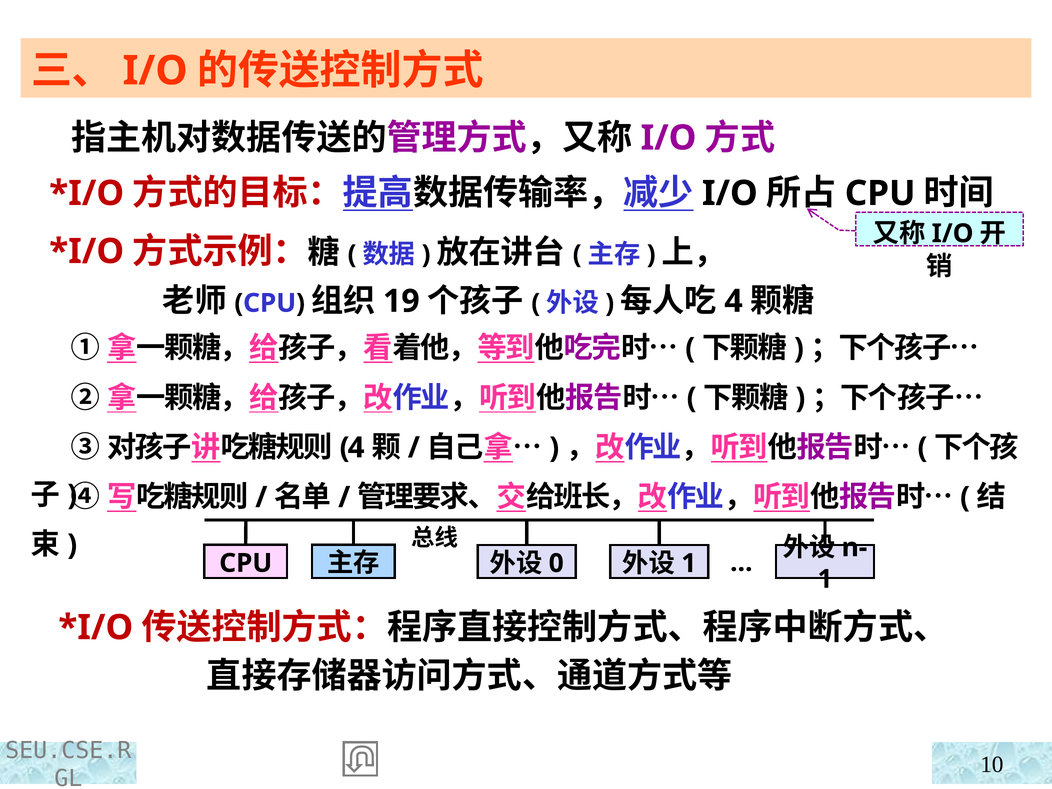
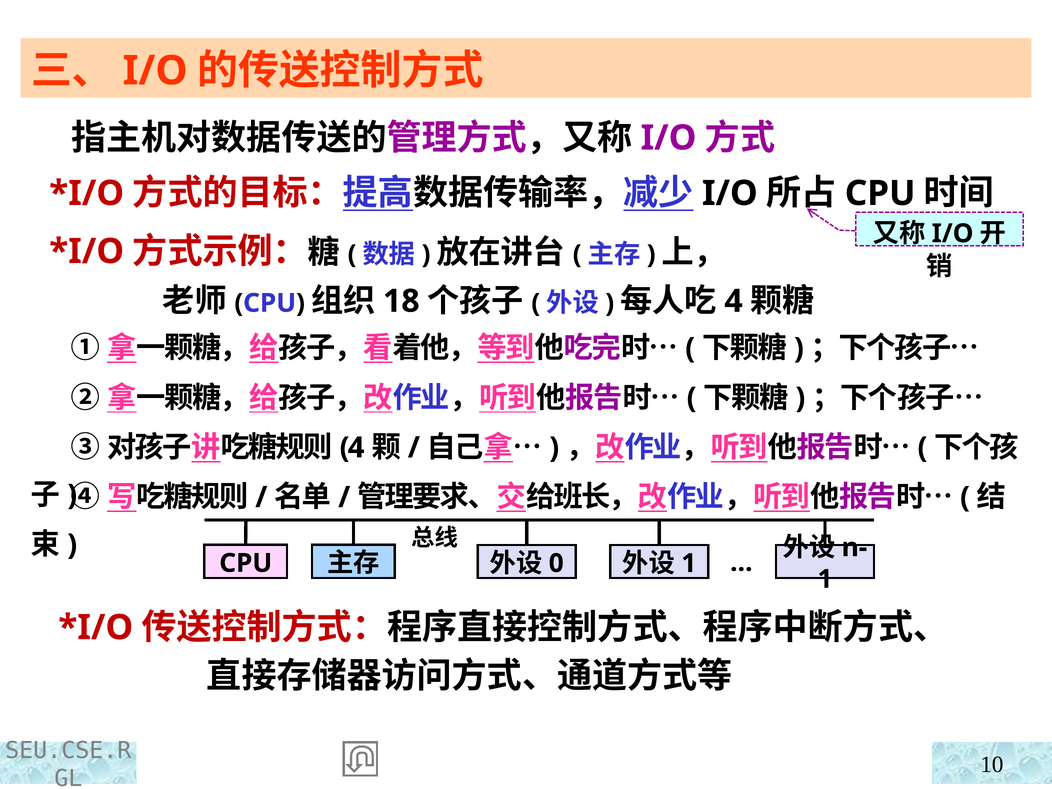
19: 19 -> 18
